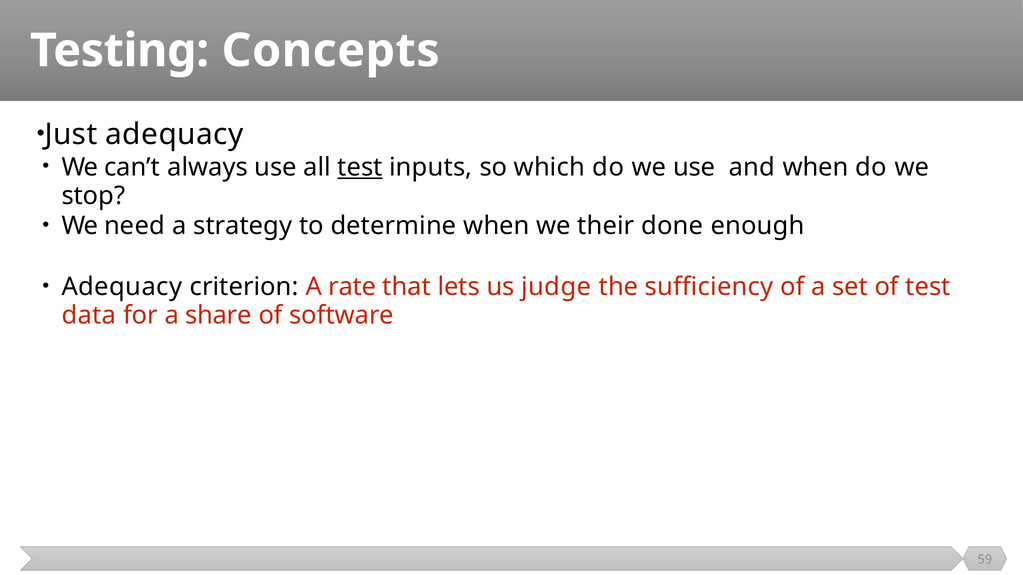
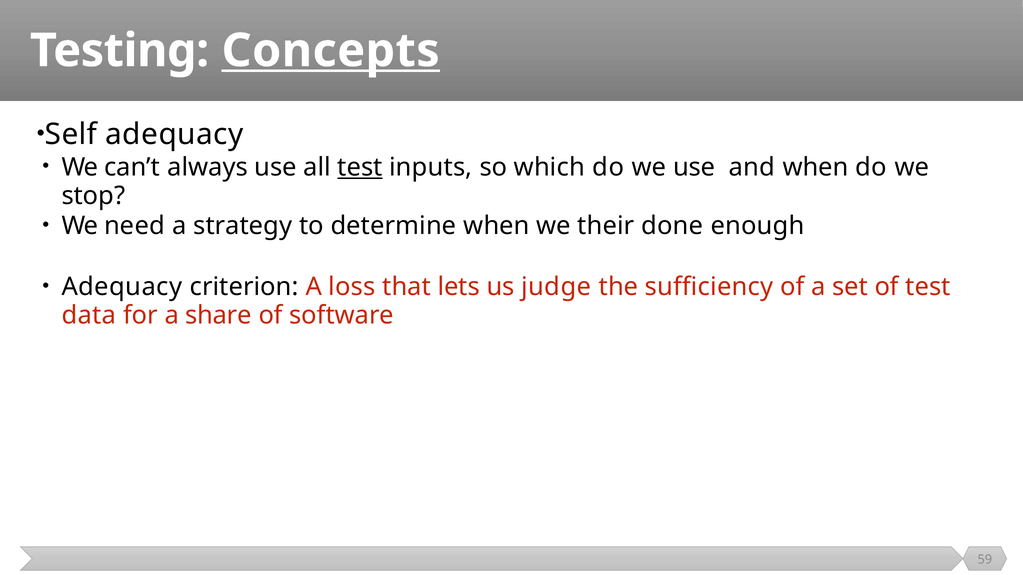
Concepts underline: none -> present
Just: Just -> Self
rate: rate -> loss
